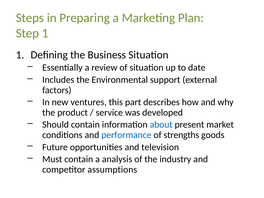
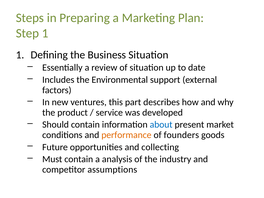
performance colour: blue -> orange
strengths: strengths -> founders
television: television -> collecting
